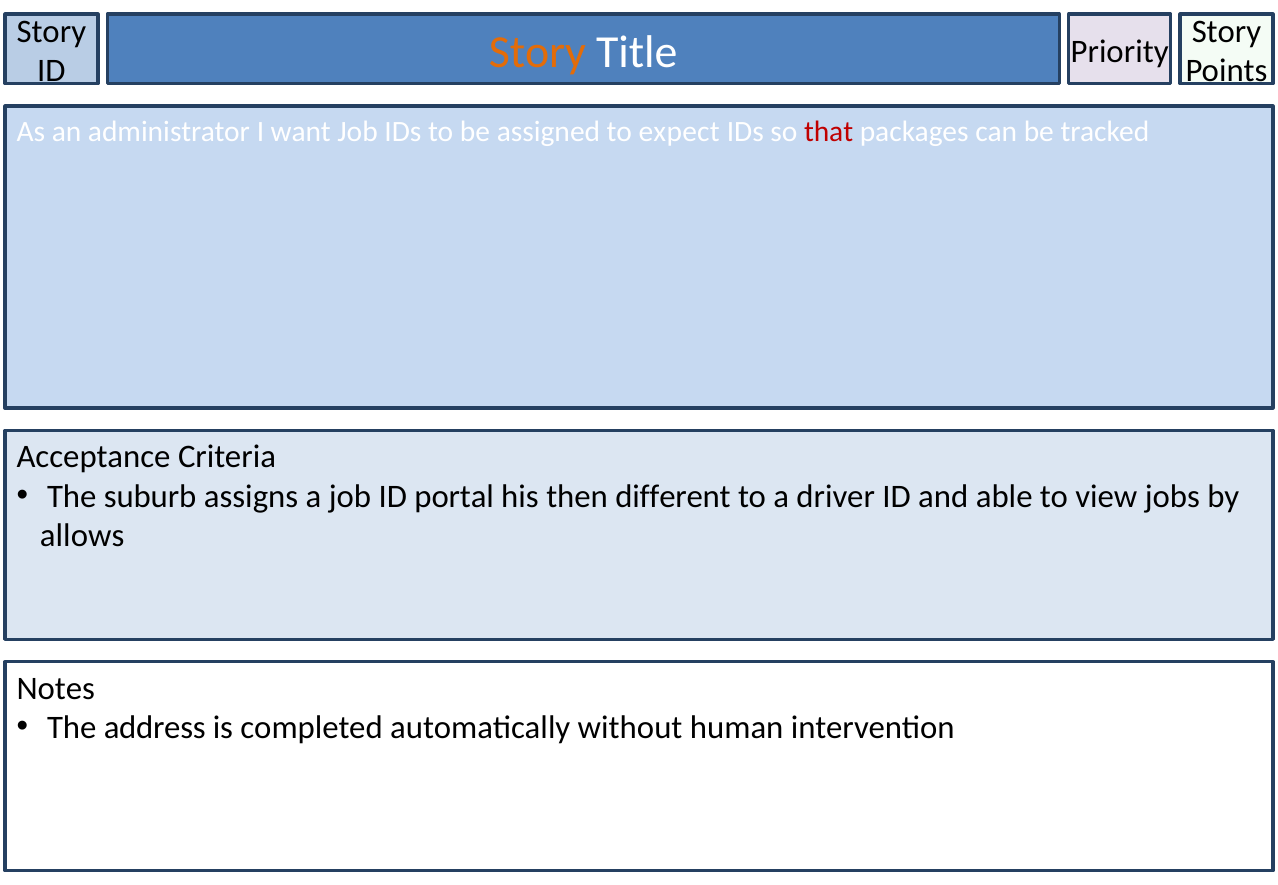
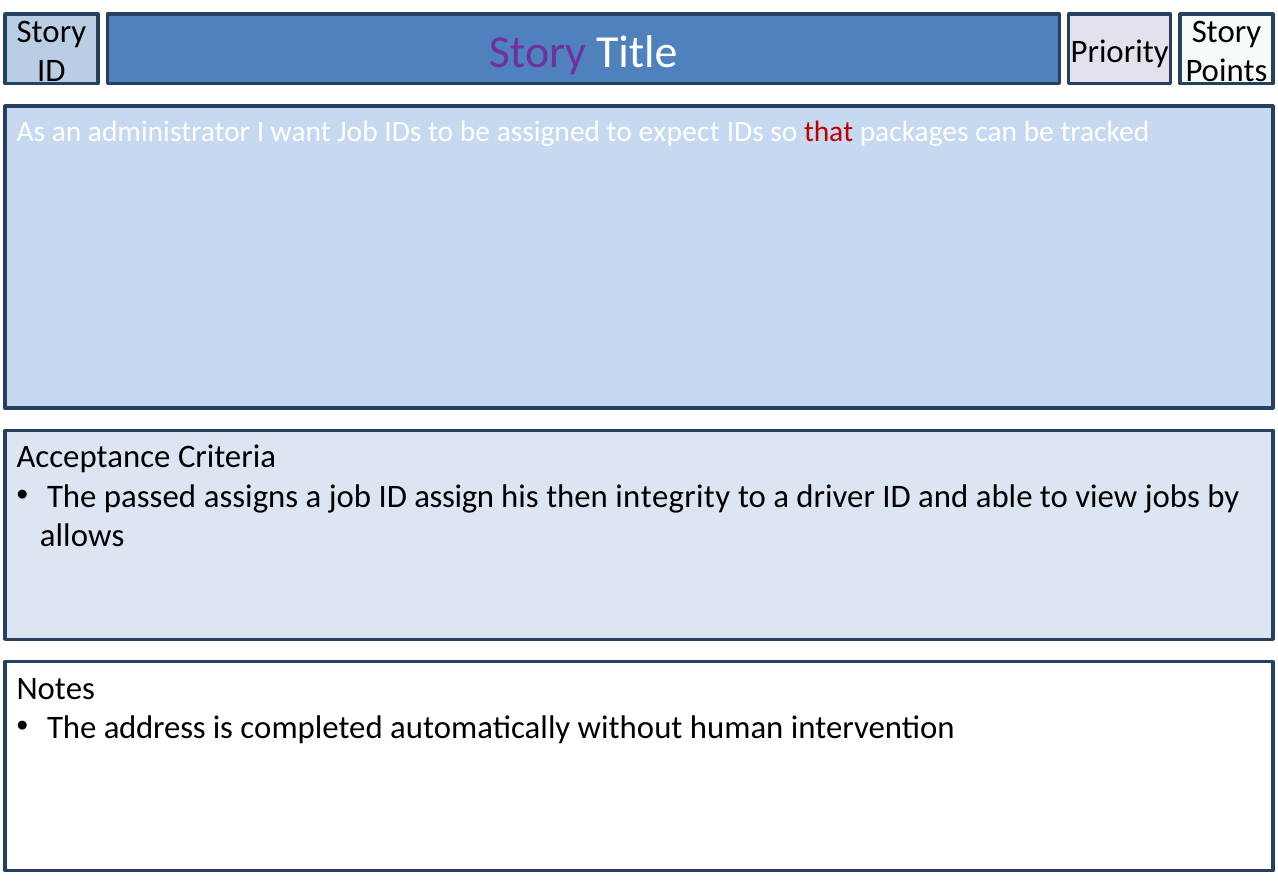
Story at (537, 52) colour: orange -> purple
suburb: suburb -> passed
portal: portal -> assign
different: different -> integrity
